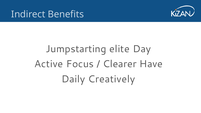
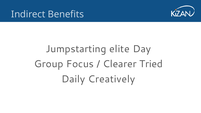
Active: Active -> Group
Have: Have -> Tried
